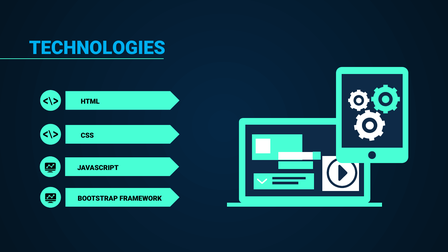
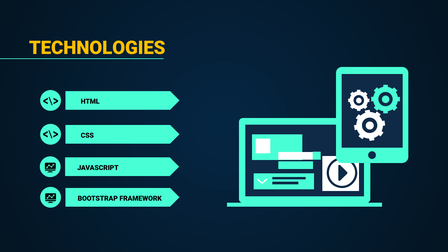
TECHNOLOGIES colour: light blue -> yellow
